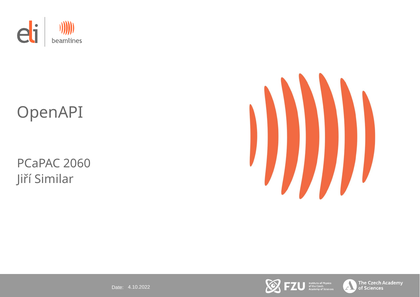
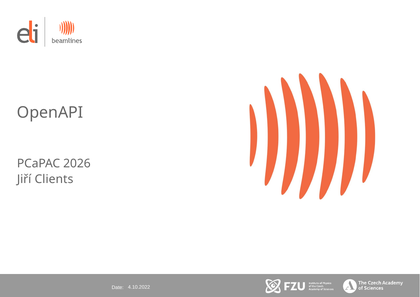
2060: 2060 -> 2026
Similar: Similar -> Clients
